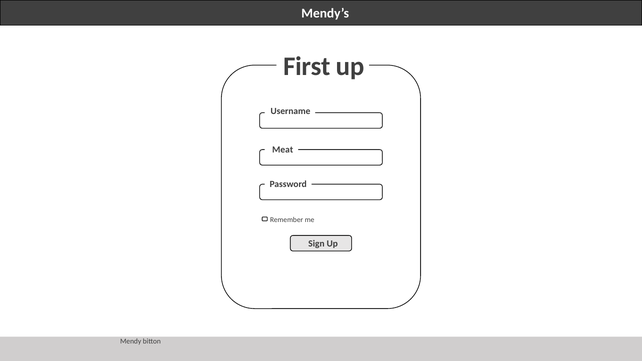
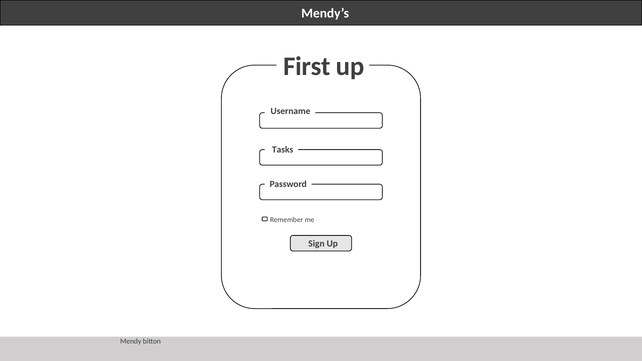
Meat: Meat -> Tasks
